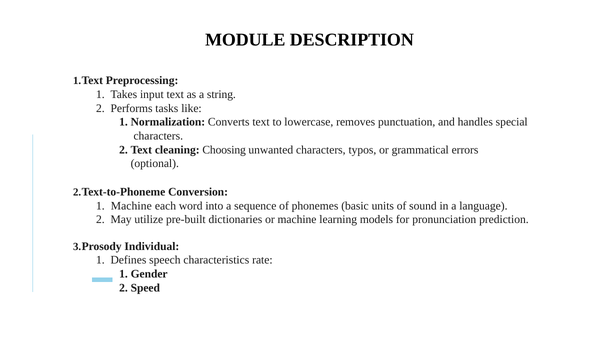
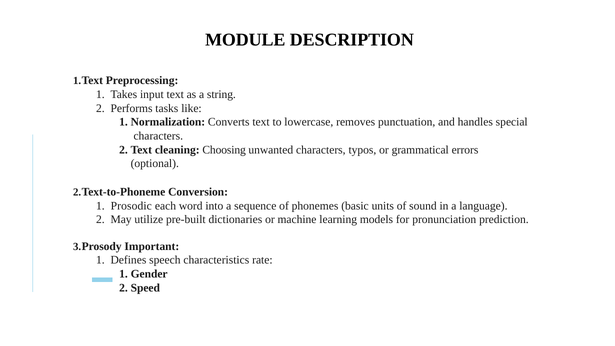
Machine at (131, 206): Machine -> Prosodic
Individual: Individual -> Important
